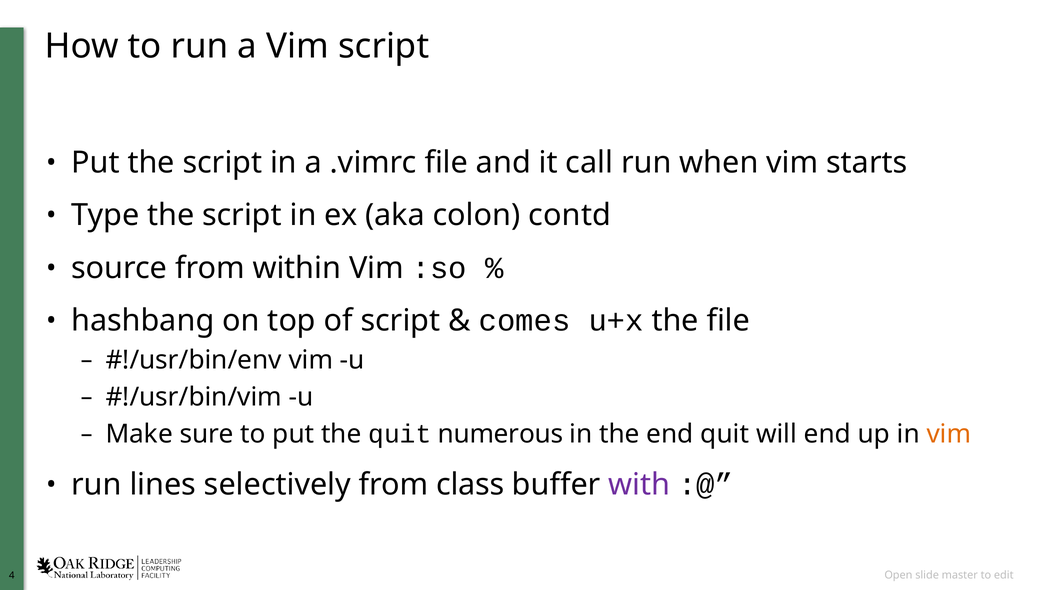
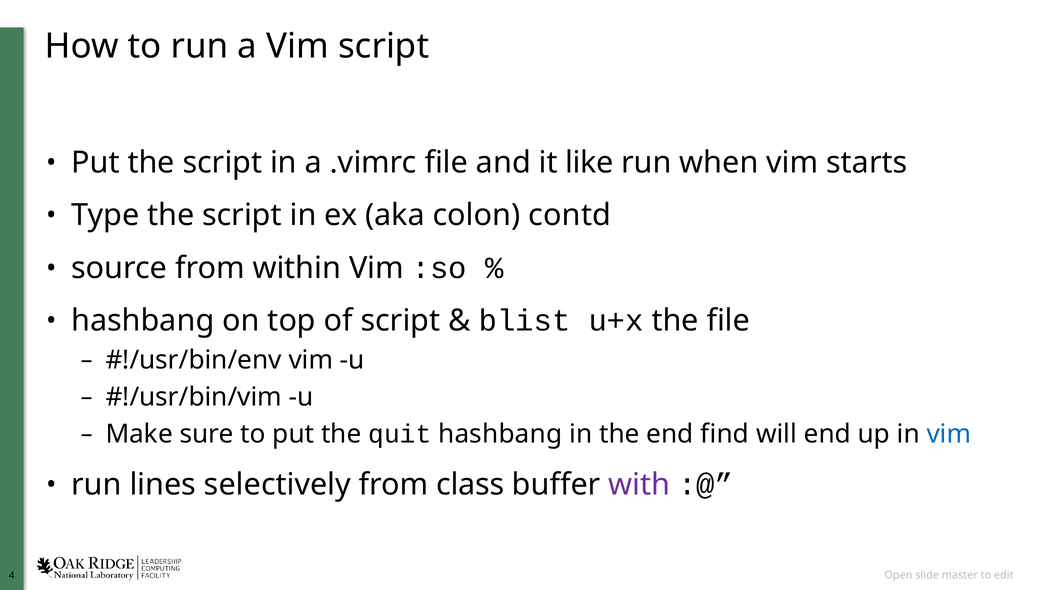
call: call -> like
comes: comes -> blist
quit numerous: numerous -> hashbang
end quit: quit -> find
vim at (949, 434) colour: orange -> blue
